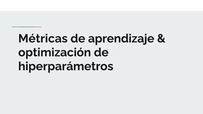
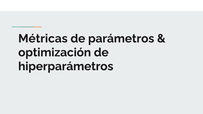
aprendizaje: aprendizaje -> parámetros
